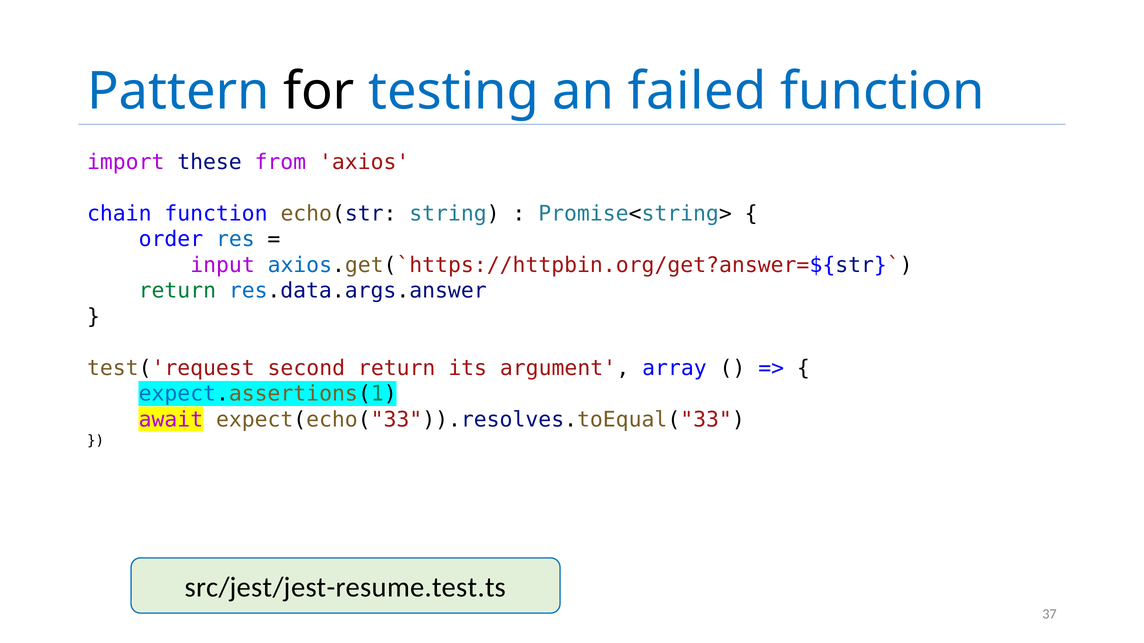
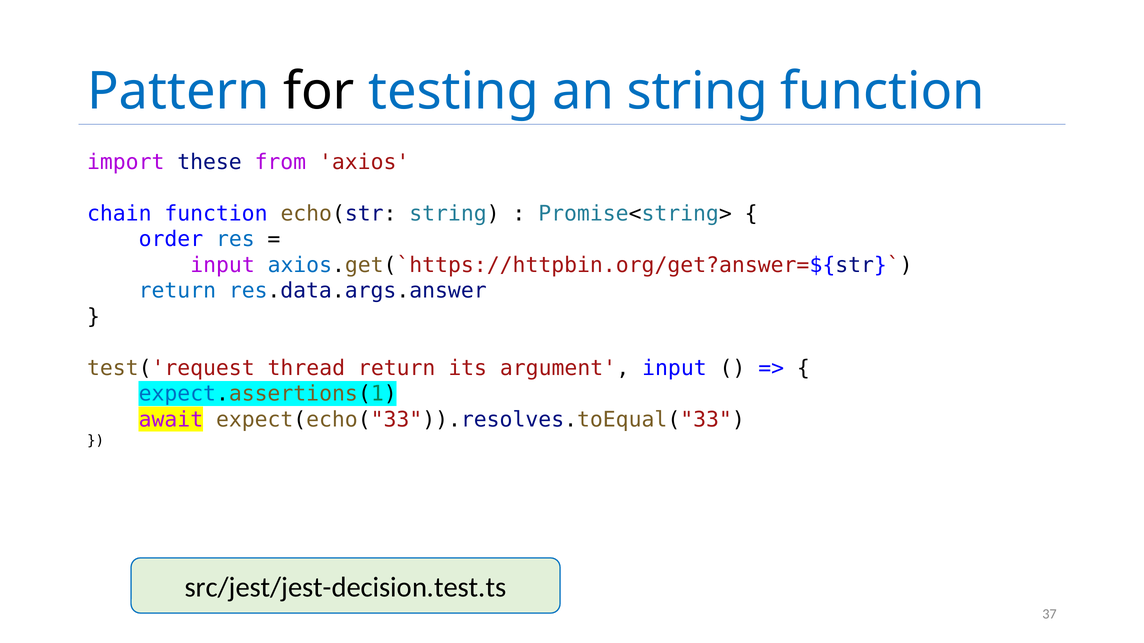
an failed: failed -> string
return at (177, 291) colour: green -> blue
second: second -> thread
argument array: array -> input
src/jest/jest-resume.test.ts: src/jest/jest-resume.test.ts -> src/jest/jest-decision.test.ts
